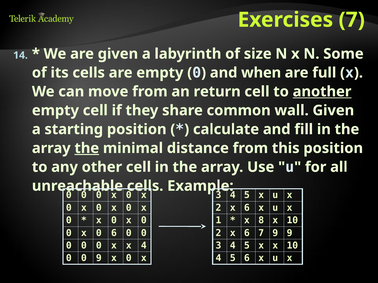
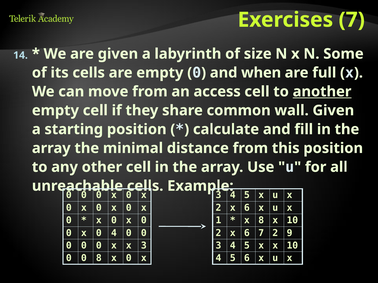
return: return -> access
the at (87, 148) underline: present -> none
0 6: 6 -> 4
7 9: 9 -> 2
x x 4: 4 -> 3
0 9: 9 -> 8
